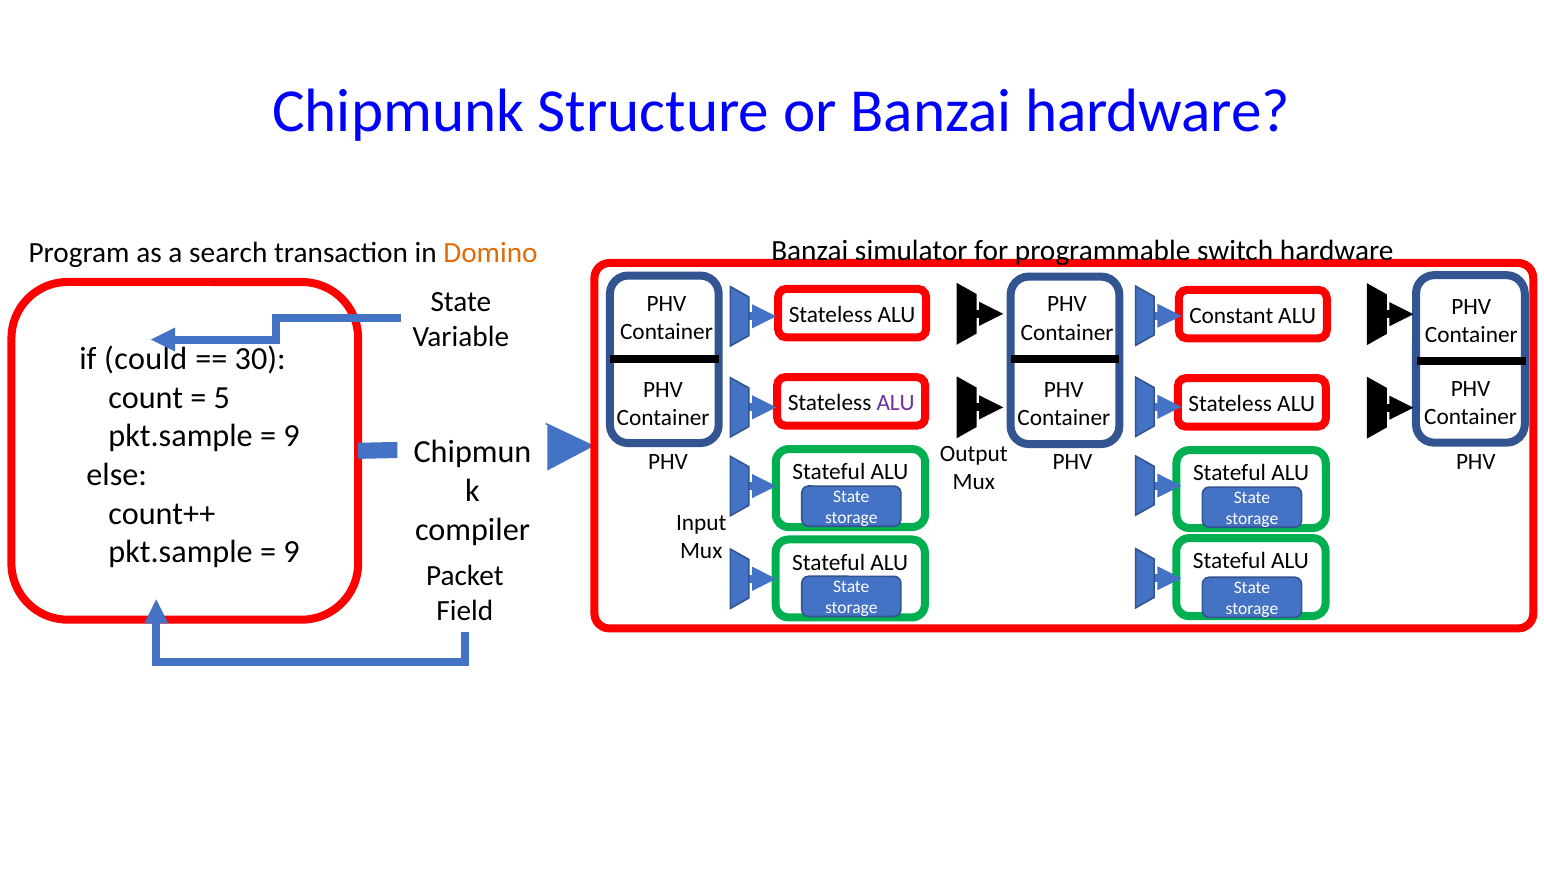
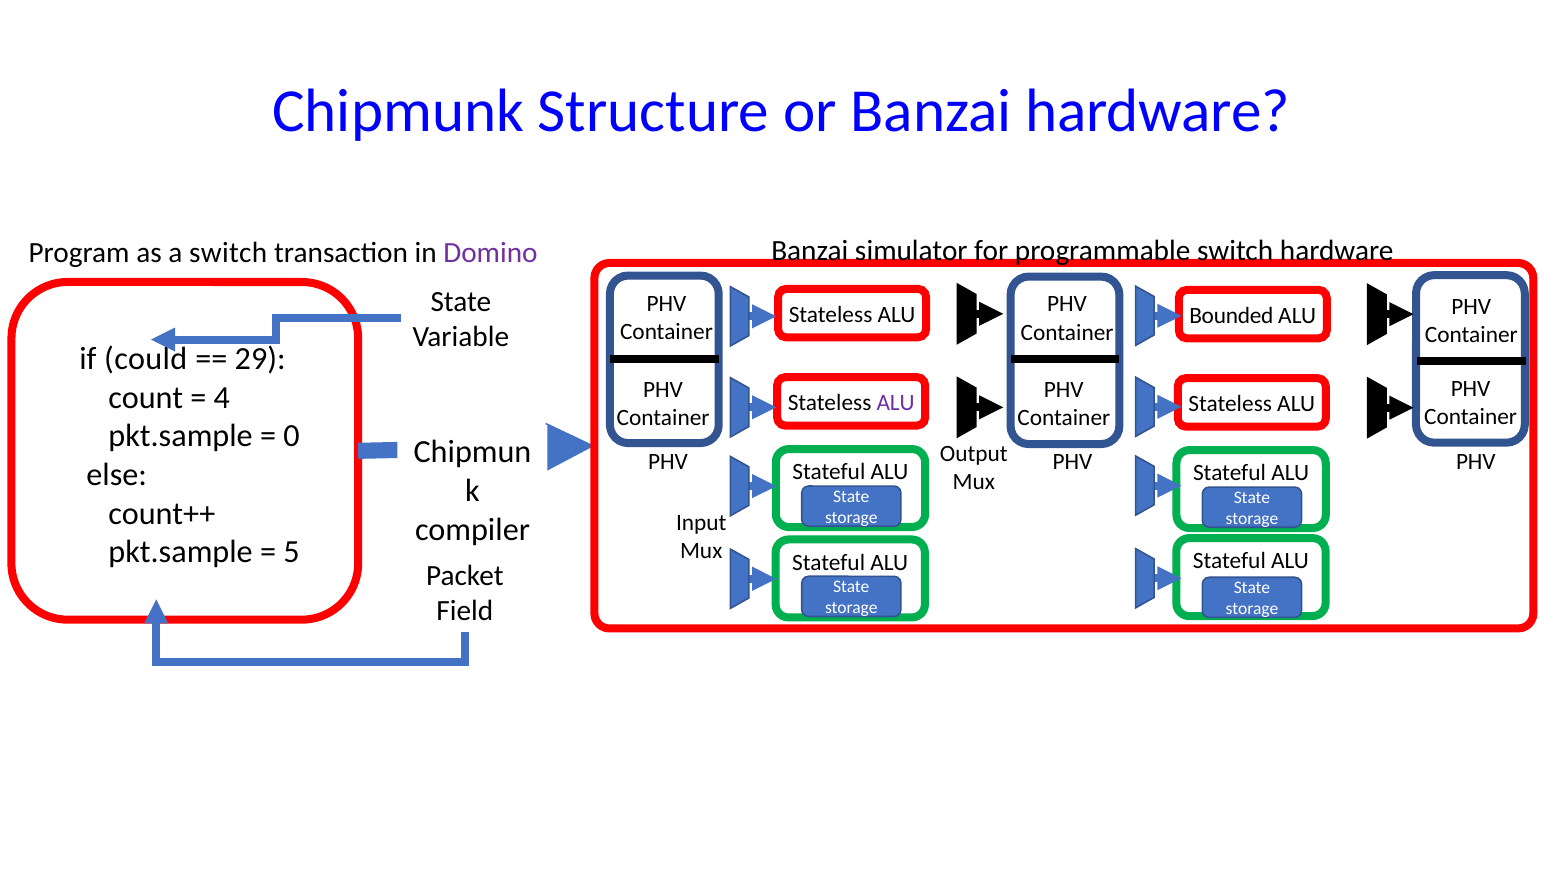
a search: search -> switch
Domino colour: orange -> purple
Constant: Constant -> Bounded
30: 30 -> 29
5: 5 -> 4
9 at (292, 436): 9 -> 0
9 at (292, 552): 9 -> 5
